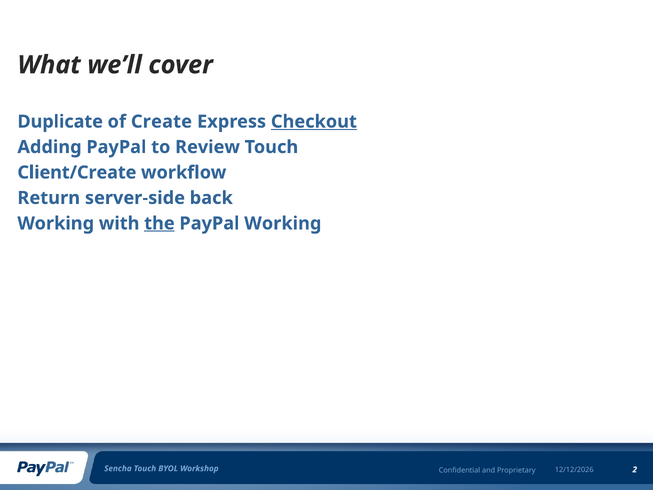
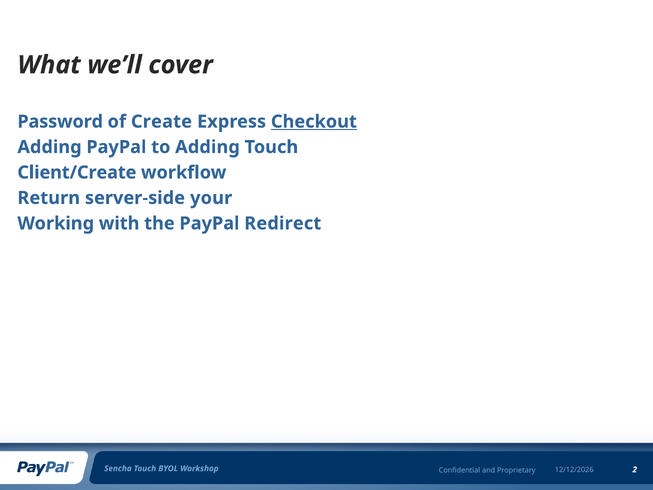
Duplicate: Duplicate -> Password
to Review: Review -> Adding
back: back -> your
the underline: present -> none
PayPal Working: Working -> Redirect
